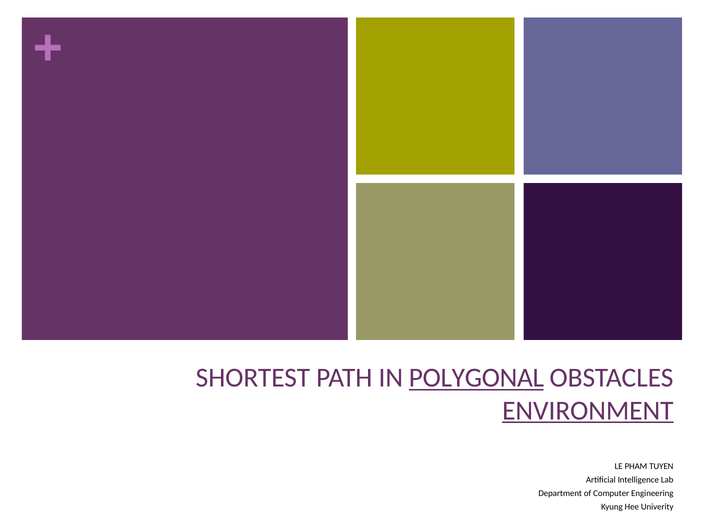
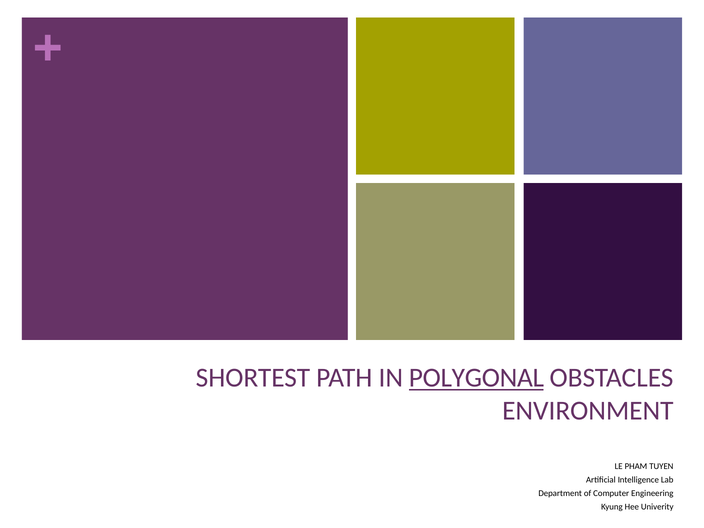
ENVIRONMENT underline: present -> none
